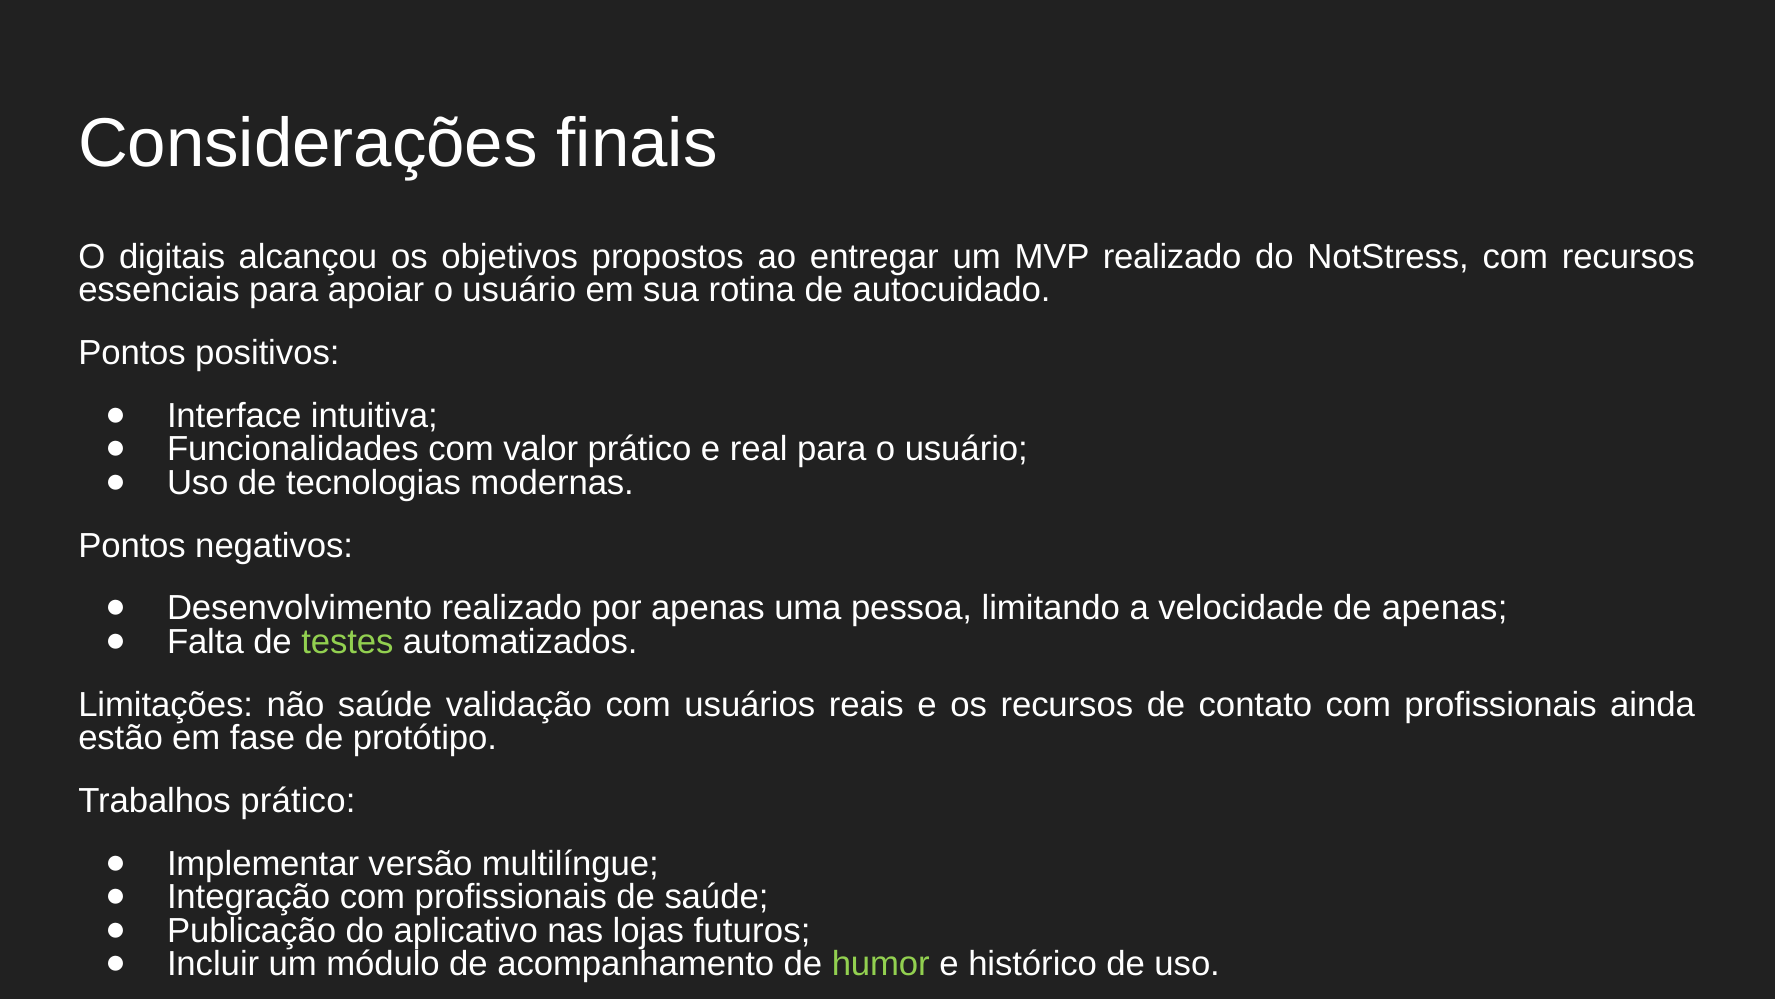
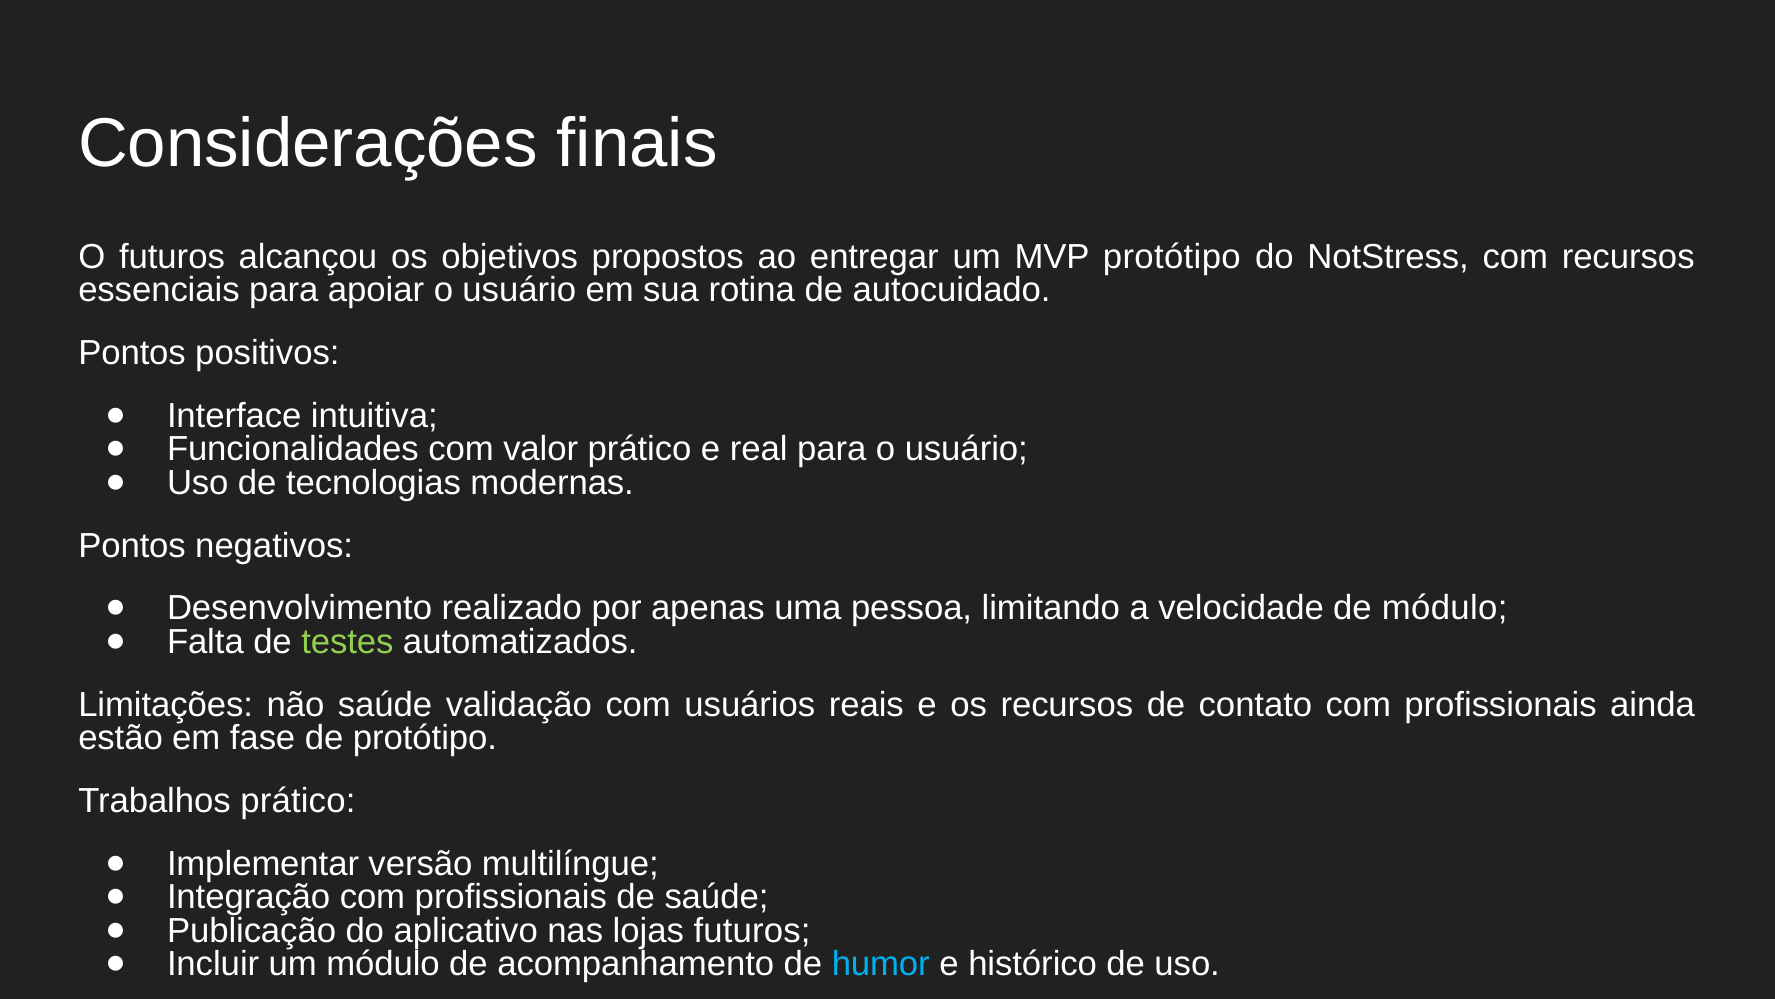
O digitais: digitais -> futuros
MVP realizado: realizado -> protótipo
de apenas: apenas -> módulo
humor colour: light green -> light blue
